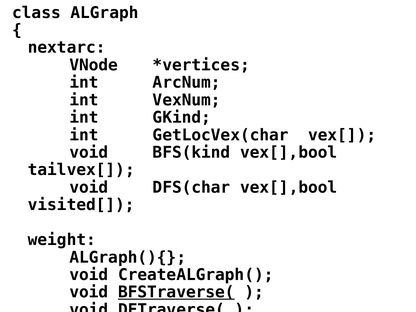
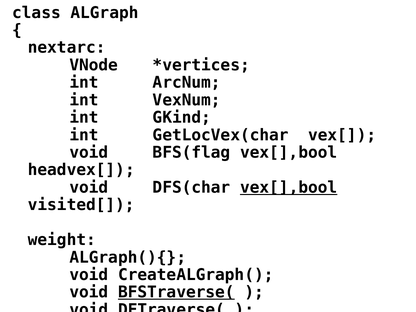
BFS(kind: BFS(kind -> BFS(flag
tailvex[: tailvex[ -> headvex[
vex[],bool at (289, 187) underline: none -> present
